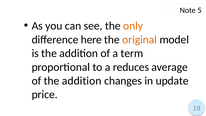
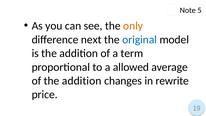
here: here -> next
original colour: orange -> blue
reduces: reduces -> allowed
update: update -> rewrite
